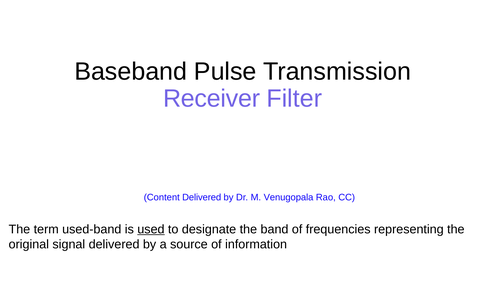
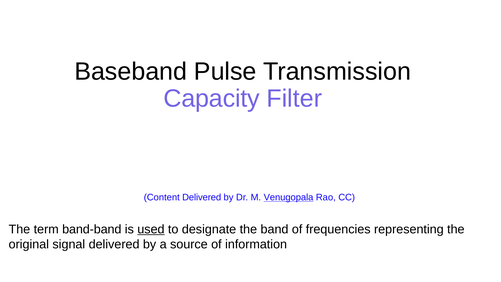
Receiver: Receiver -> Capacity
Venugopala underline: none -> present
used-band: used-band -> band-band
